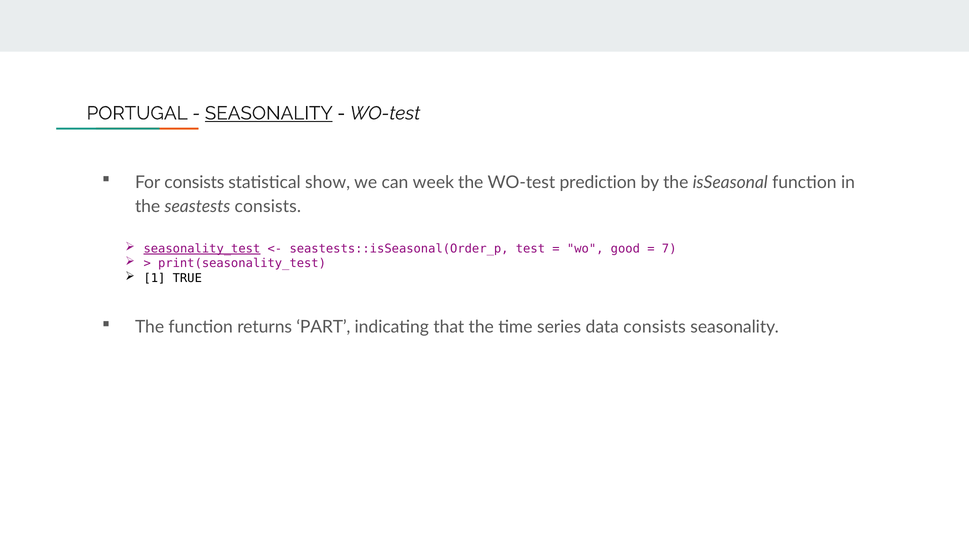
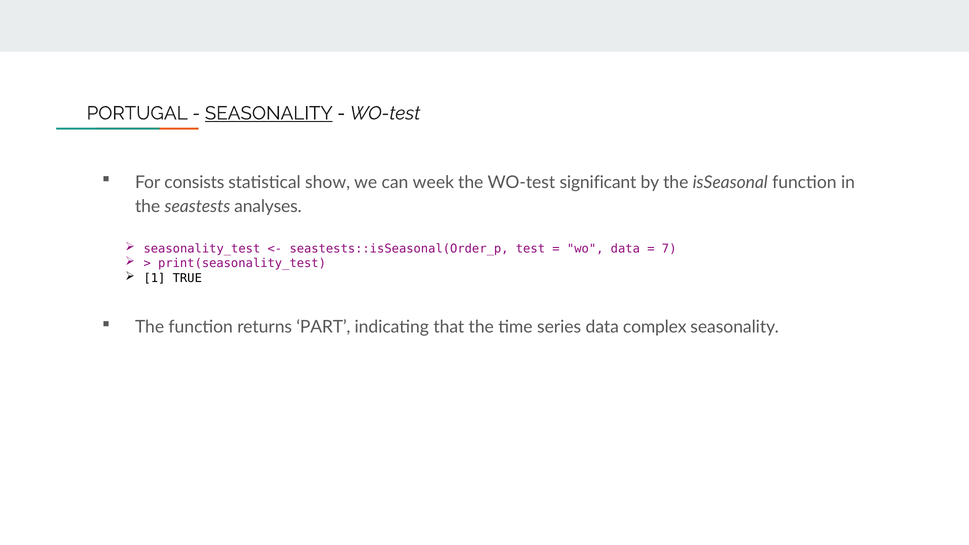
prediction: prediction -> significant
seastests consists: consists -> analyses
seasonality_test underline: present -> none
wo good: good -> data
data consists: consists -> complex
